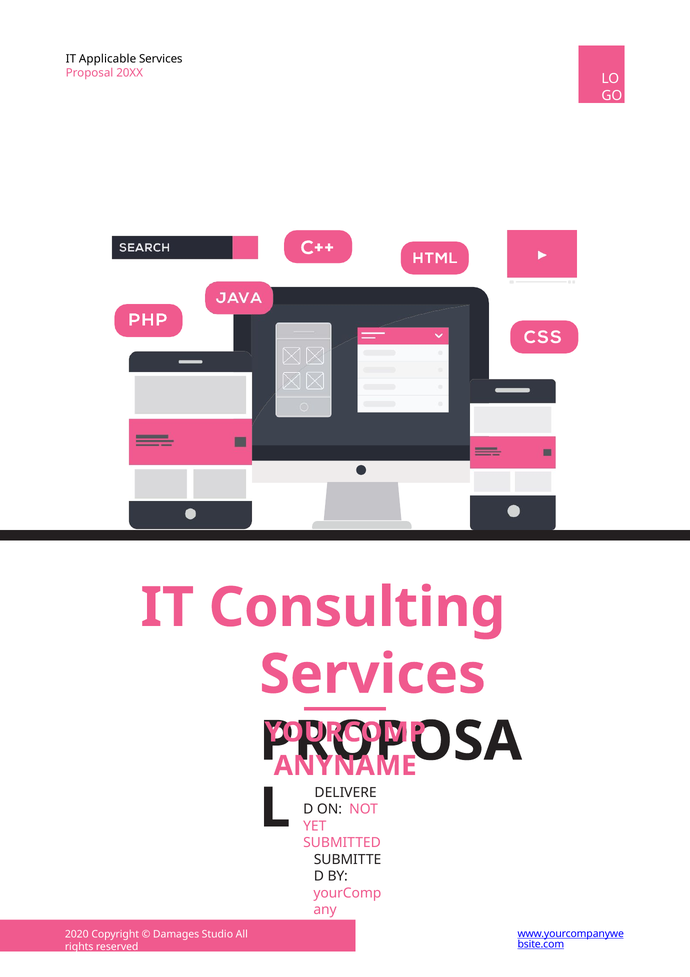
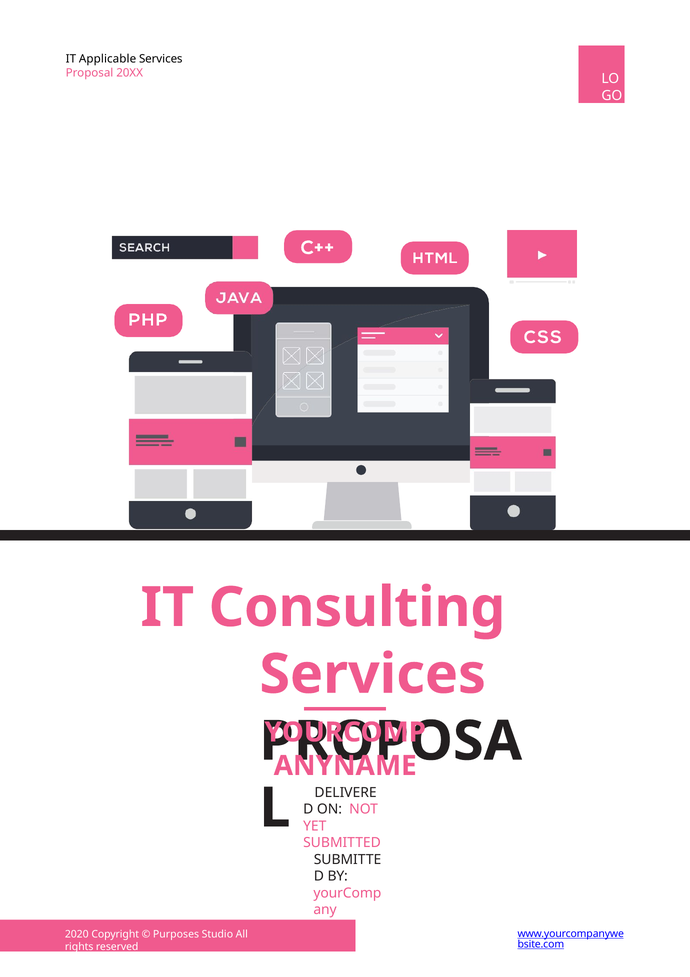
Damages: Damages -> Purposes
